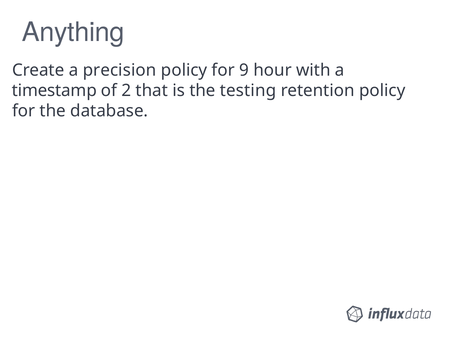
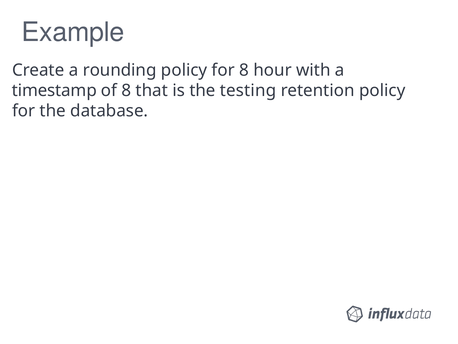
Anything: Anything -> Example
precision: precision -> rounding
for 9: 9 -> 8
of 2: 2 -> 8
